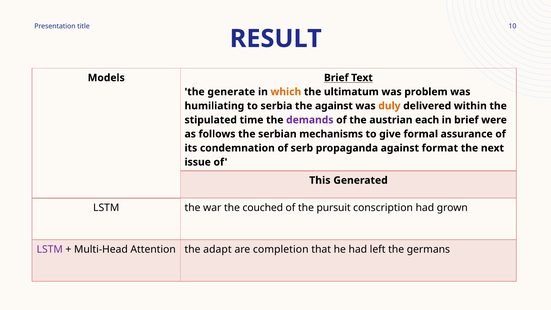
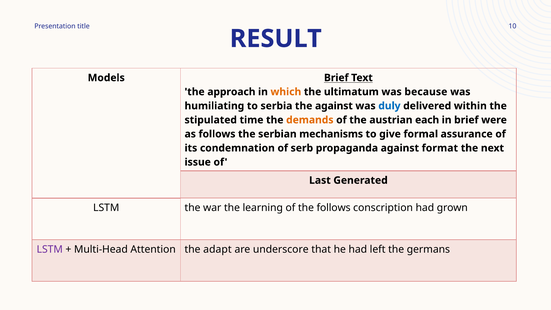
generate: generate -> approach
problem: problem -> because
duly colour: orange -> blue
demands colour: purple -> orange
This: This -> Last
couched: couched -> learning
the pursuit: pursuit -> follows
completion: completion -> underscore
